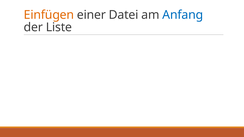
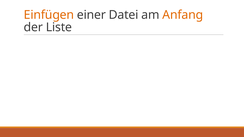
Anfang colour: blue -> orange
